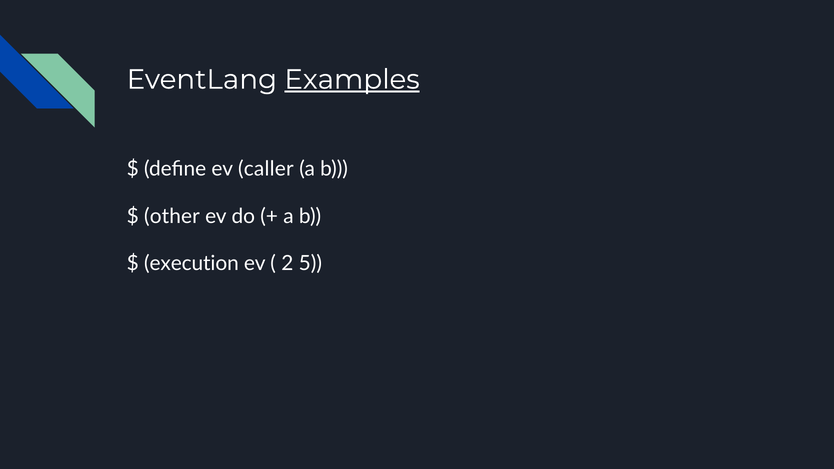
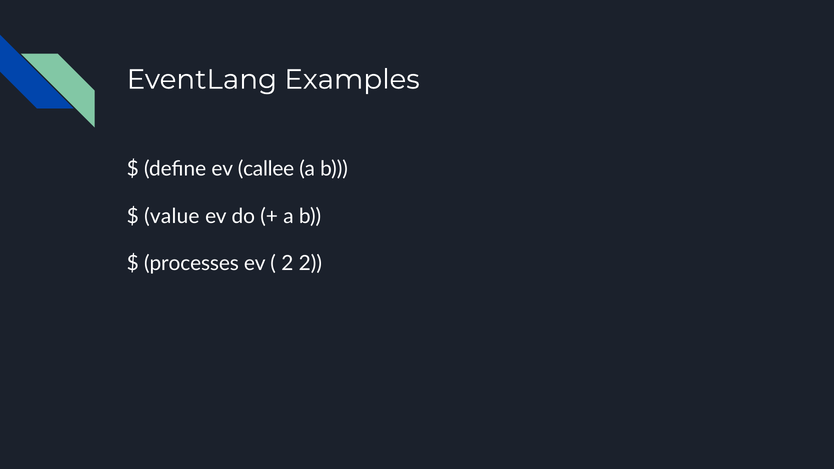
Examples underline: present -> none
caller: caller -> callee
other: other -> value
execution: execution -> processes
2 5: 5 -> 2
